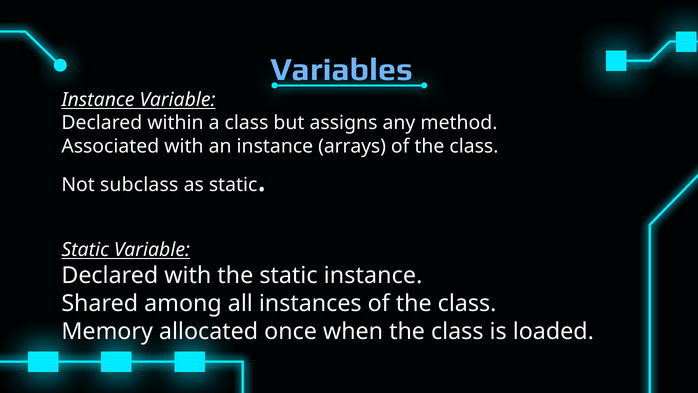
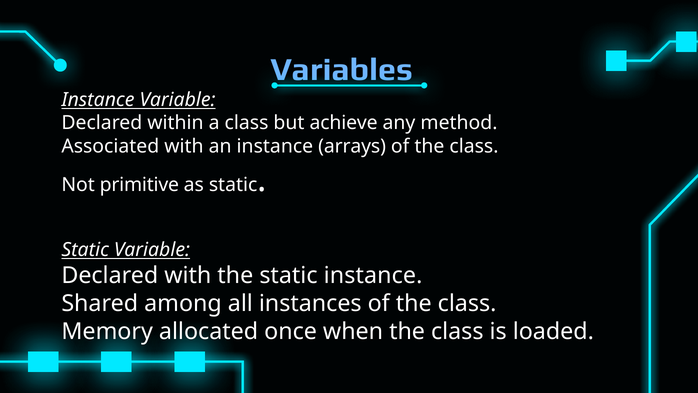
assigns: assigns -> achieve
subclass: subclass -> primitive
